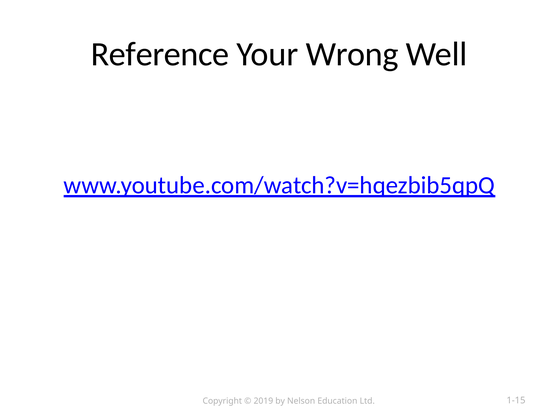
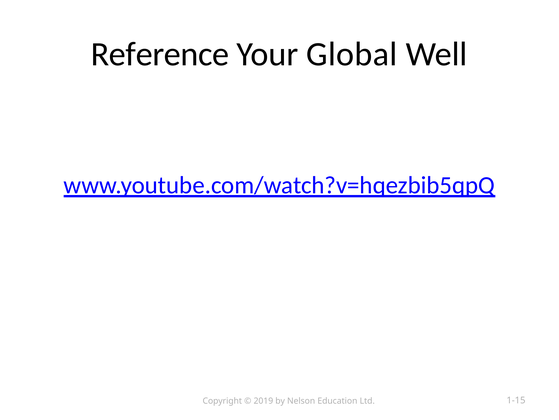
Wrong: Wrong -> Global
